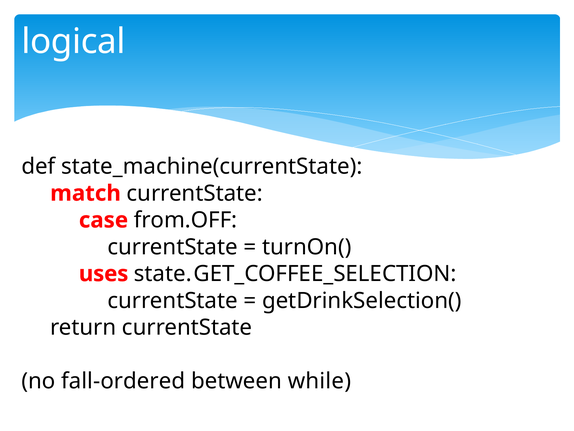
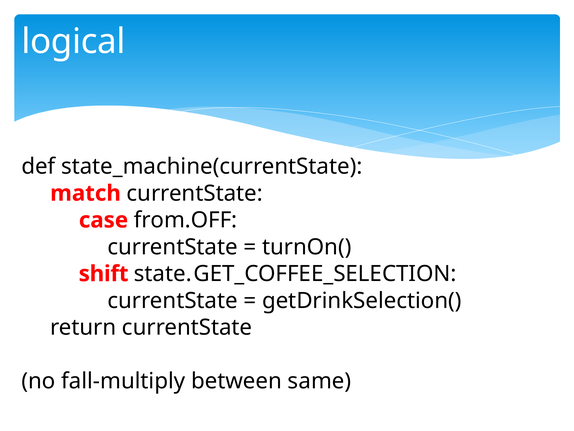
uses: uses -> shift
fall-ordered: fall-ordered -> fall-multiply
while: while -> same
